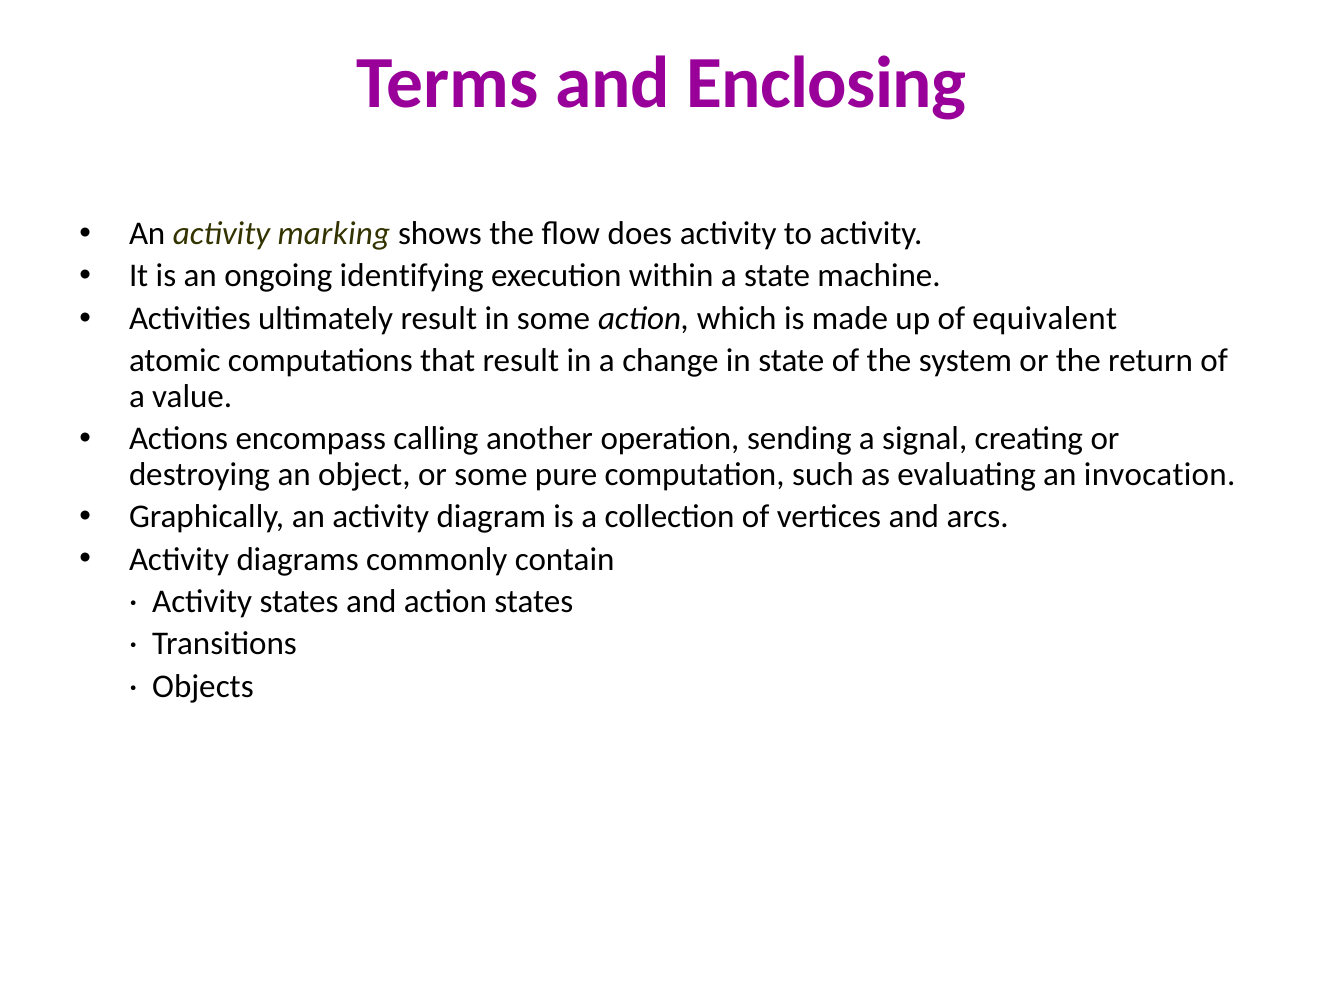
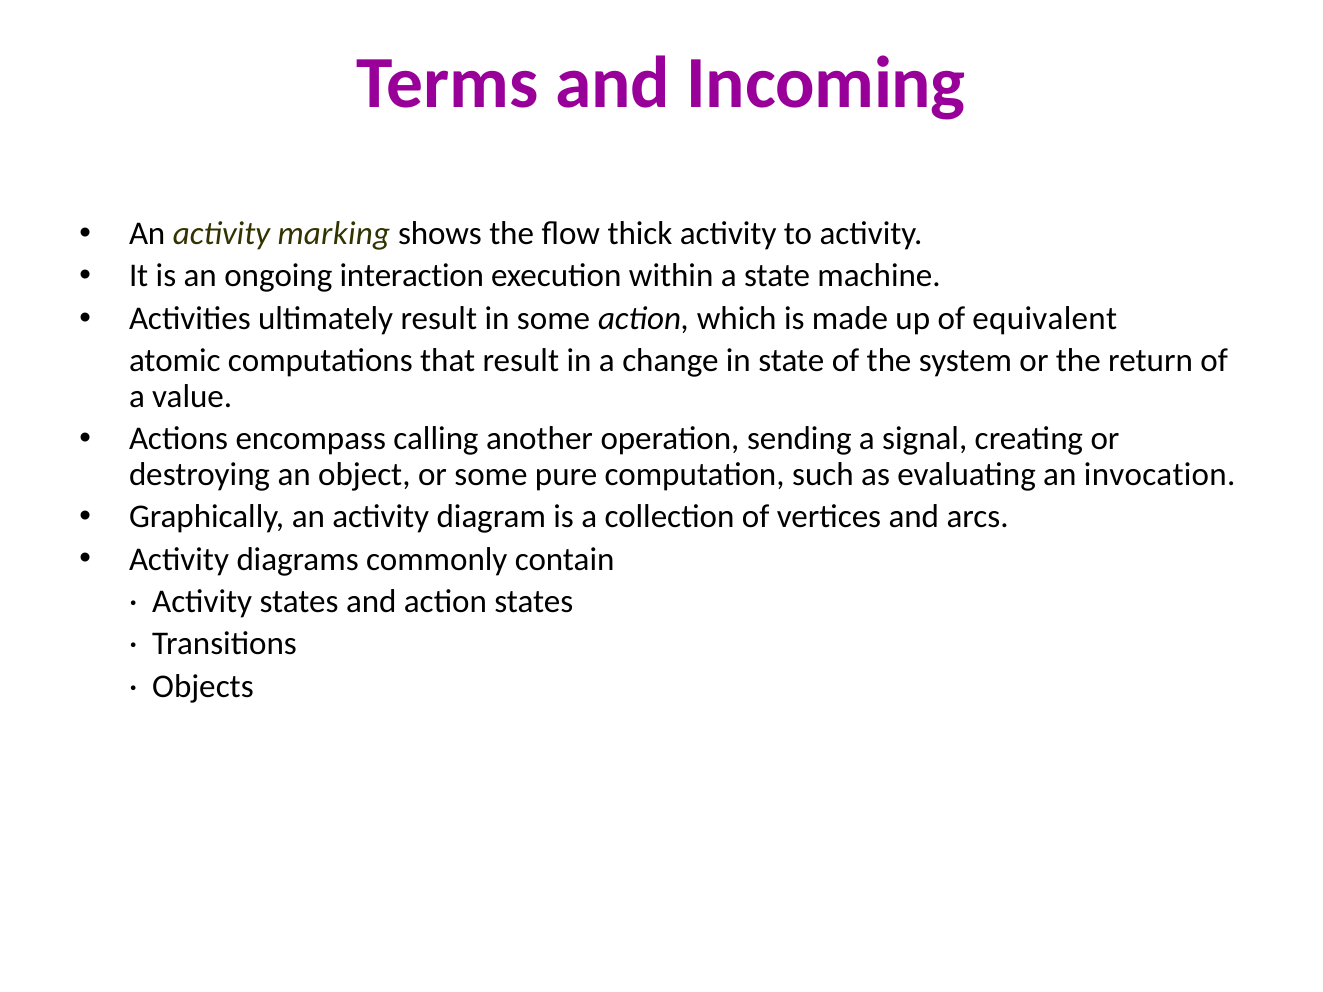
Enclosing: Enclosing -> Incoming
does: does -> thick
identifying: identifying -> interaction
